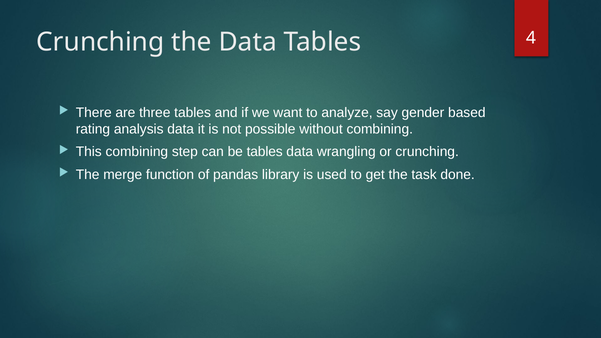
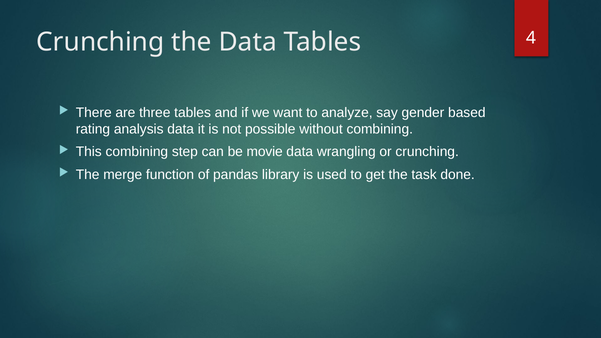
be tables: tables -> movie
